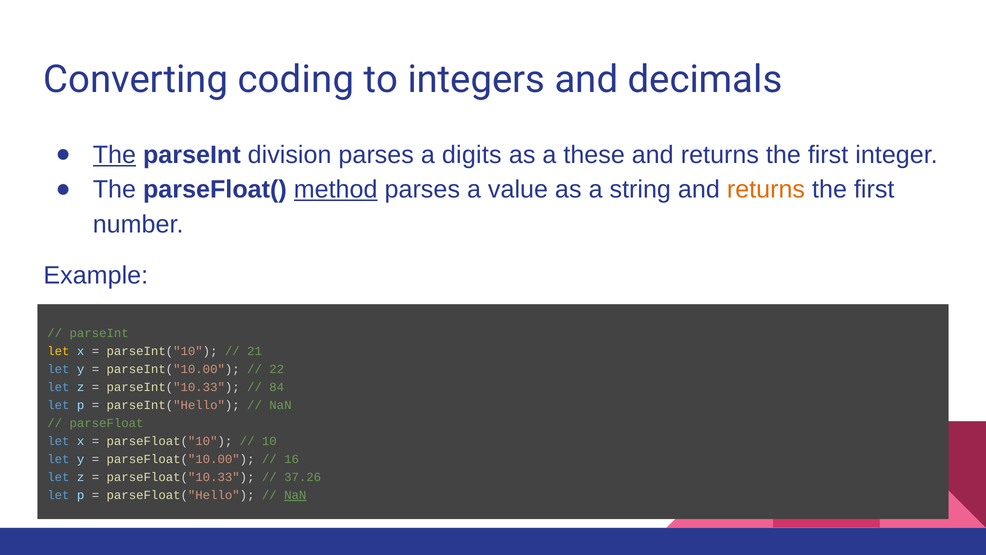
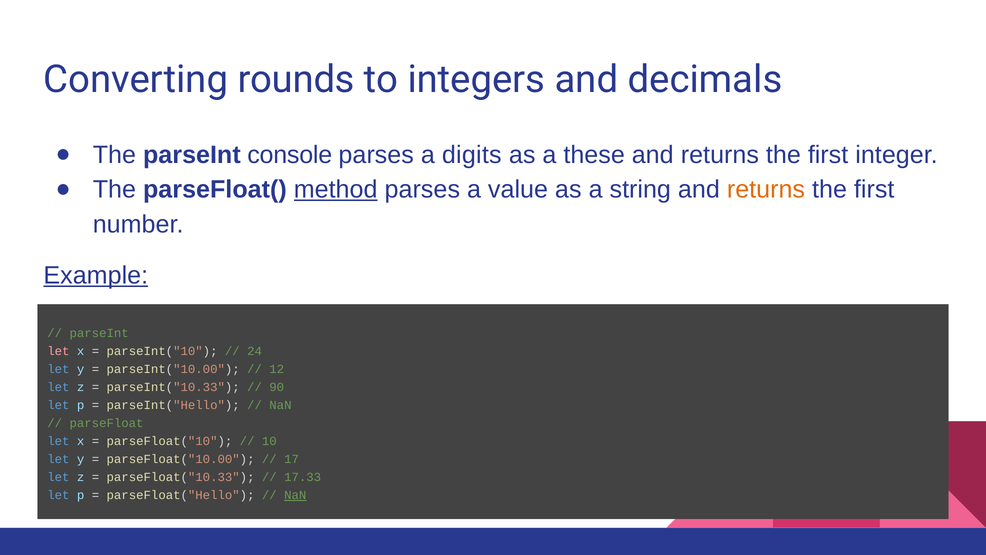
coding: coding -> rounds
The at (114, 155) underline: present -> none
division: division -> console
Example underline: none -> present
let at (58, 351) colour: yellow -> pink
21: 21 -> 24
22: 22 -> 12
84: 84 -> 90
16: 16 -> 17
37.26: 37.26 -> 17.33
